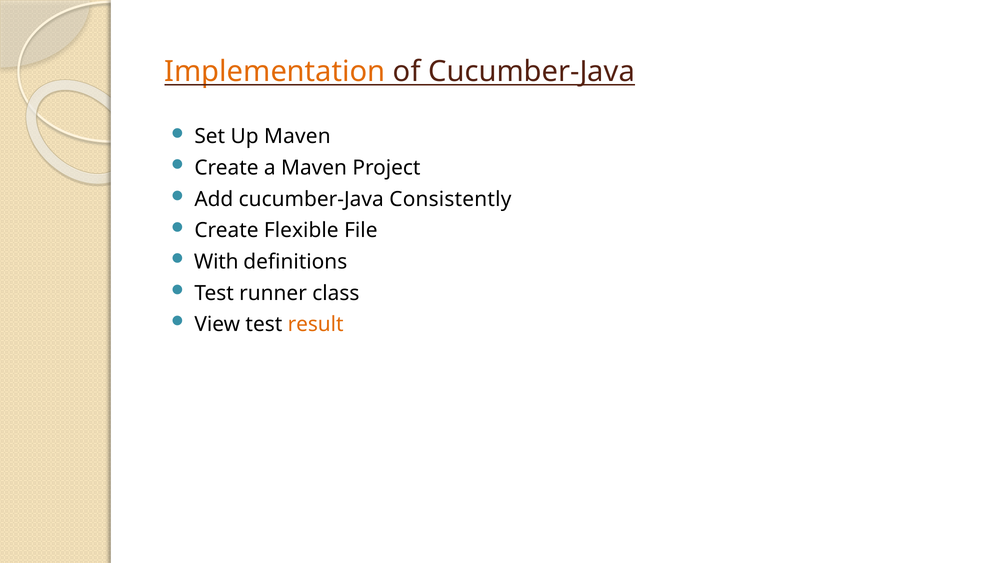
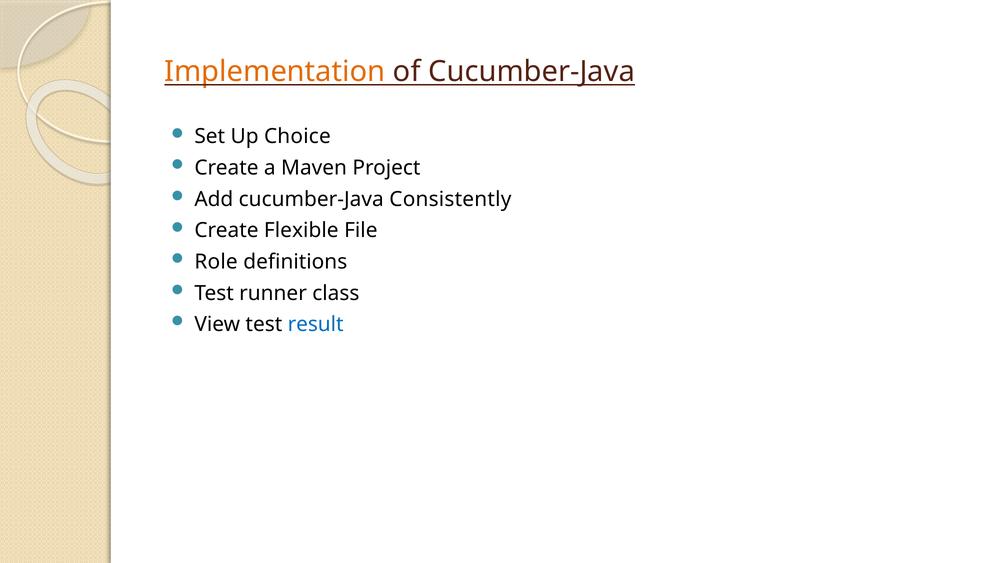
Up Maven: Maven -> Choice
With: With -> Role
result colour: orange -> blue
